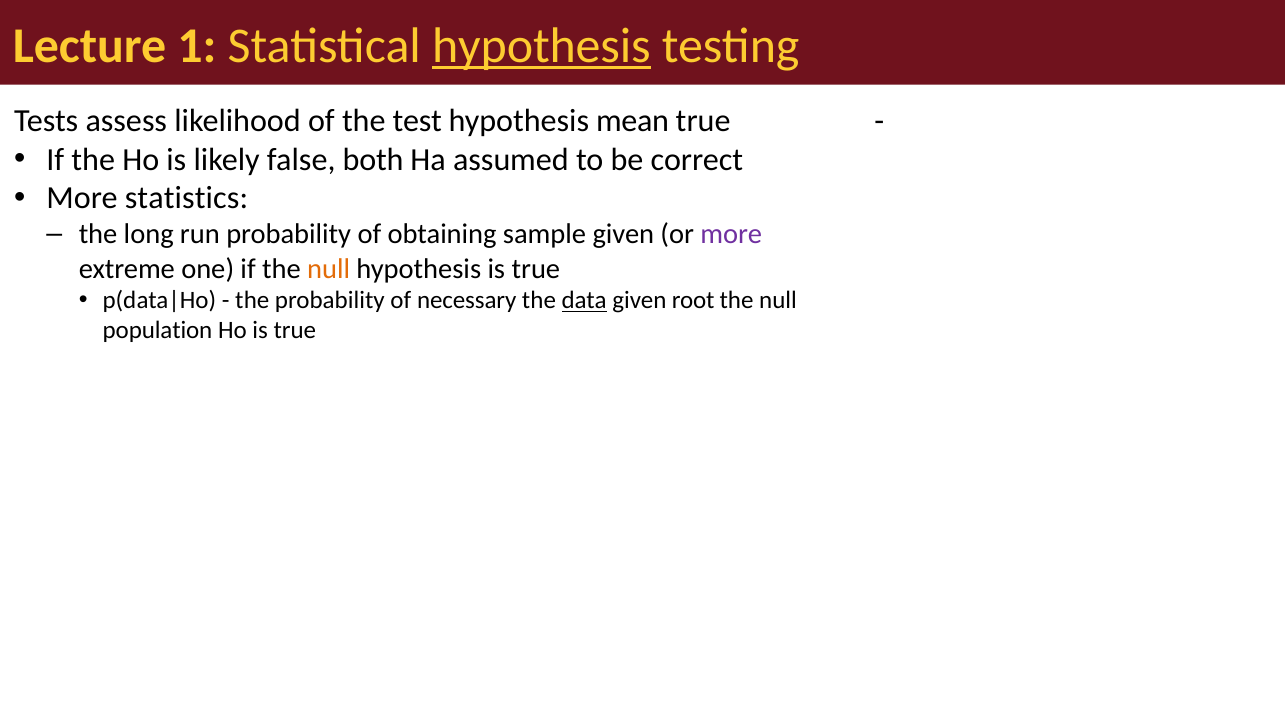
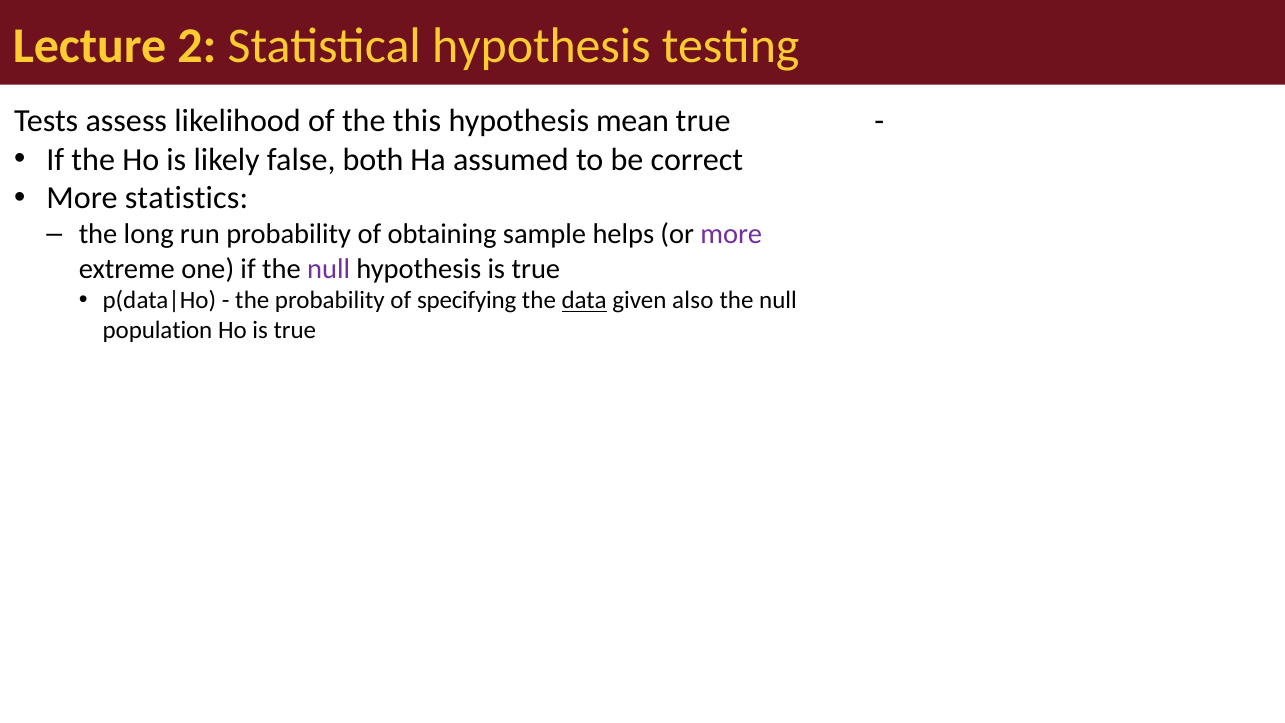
1: 1 -> 2
hypothesis at (541, 46) underline: present -> none
test: test -> this
sample given: given -> helps
null at (329, 269) colour: orange -> purple
necessary: necessary -> specifying
root: root -> also
